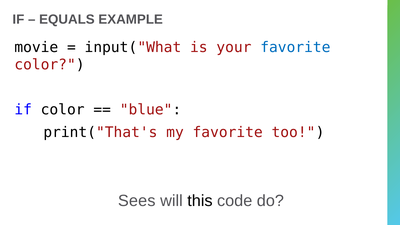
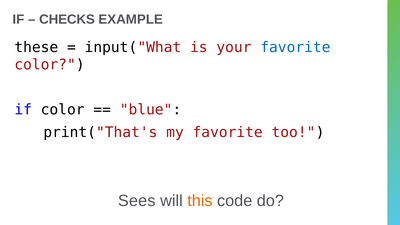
EQUALS: EQUALS -> CHECKS
movie: movie -> these
this colour: black -> orange
